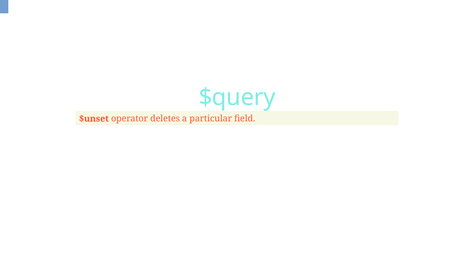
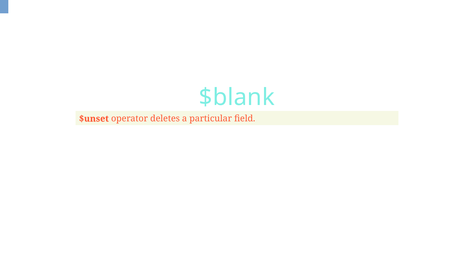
$query: $query -> $blank
